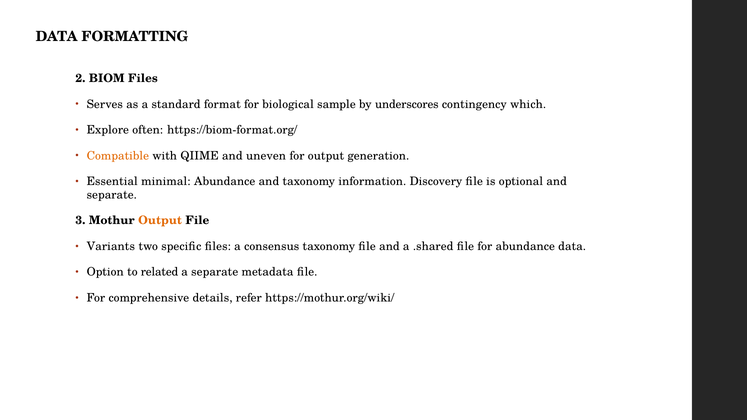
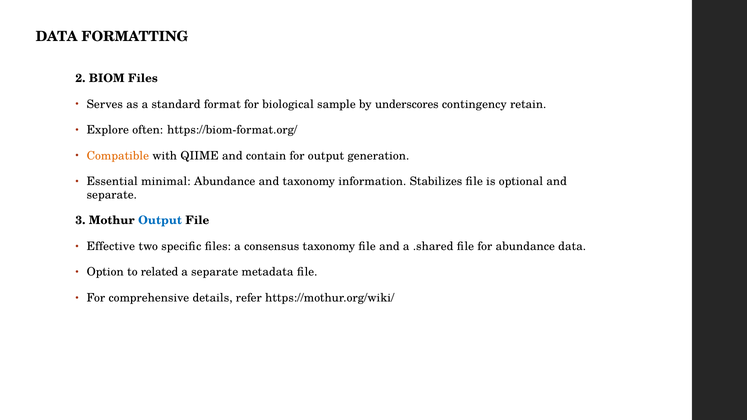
which: which -> retain
uneven: uneven -> contain
Discovery: Discovery -> Stabilizes
Output at (160, 221) colour: orange -> blue
Variants: Variants -> Effective
